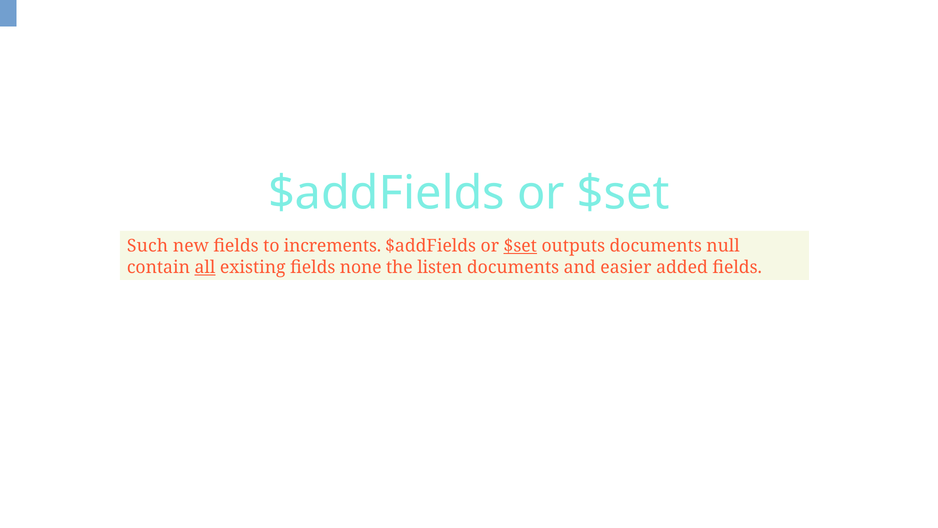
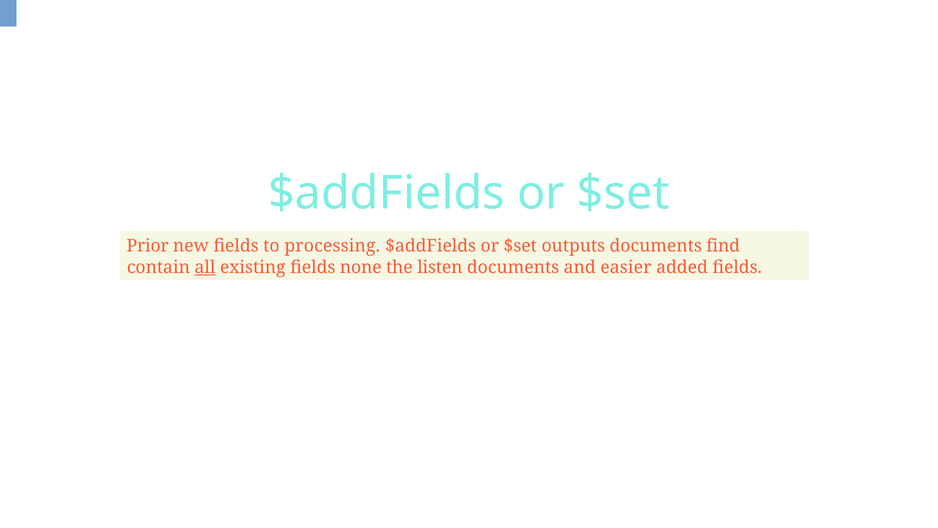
Such: Such -> Prior
increments: increments -> processing
$set at (520, 246) underline: present -> none
null: null -> find
